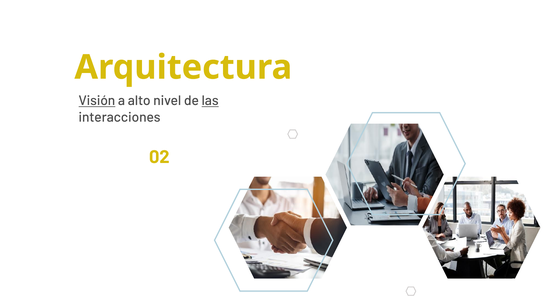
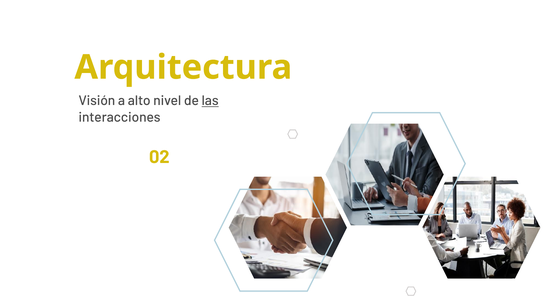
Visión underline: present -> none
